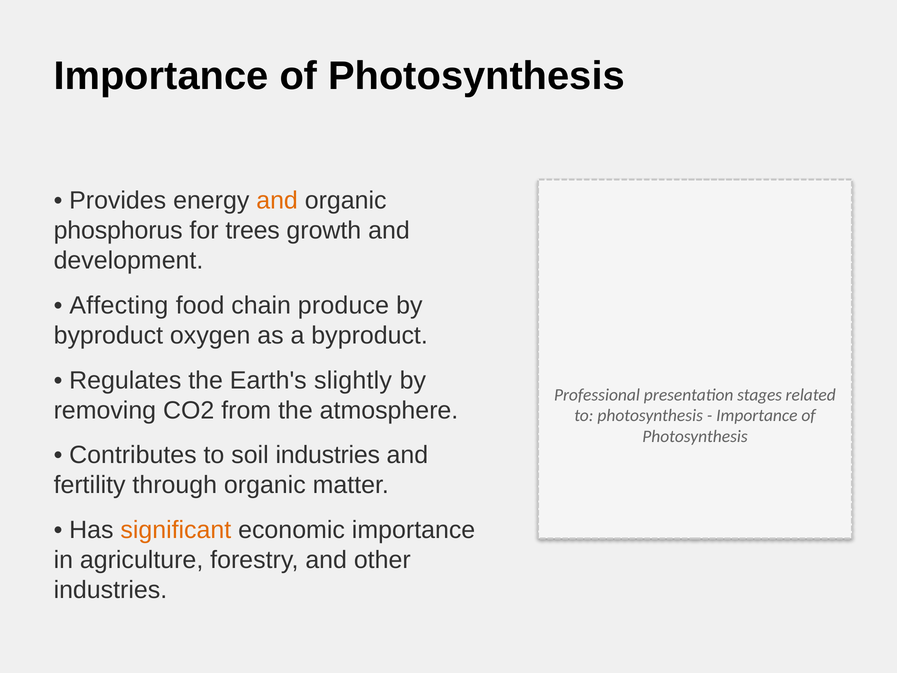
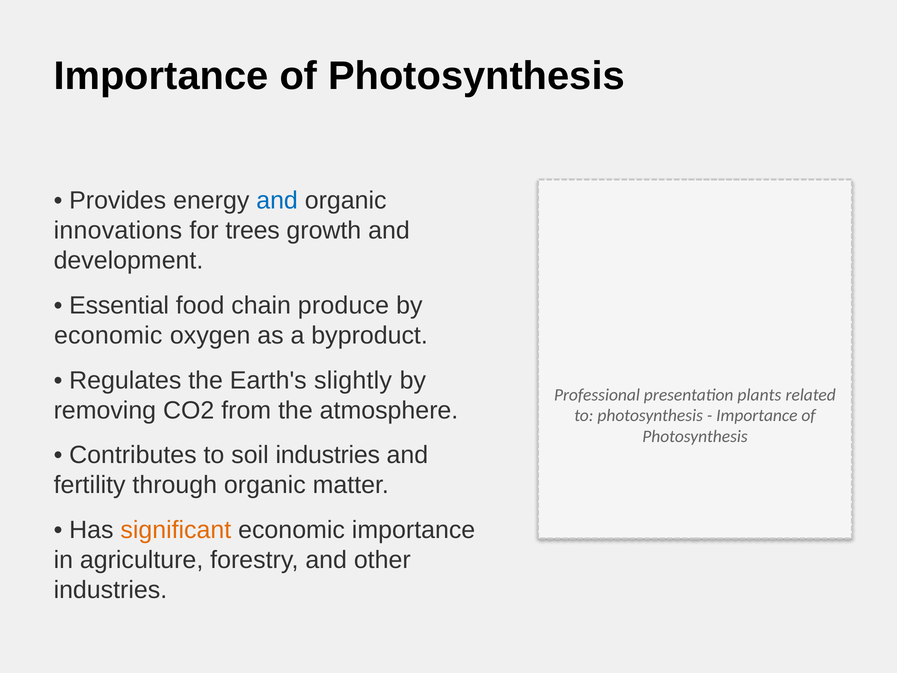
and at (277, 201) colour: orange -> blue
phosphorus: phosphorus -> innovations
Affecting: Affecting -> Essential
byproduct at (108, 335): byproduct -> economic
stages: stages -> plants
